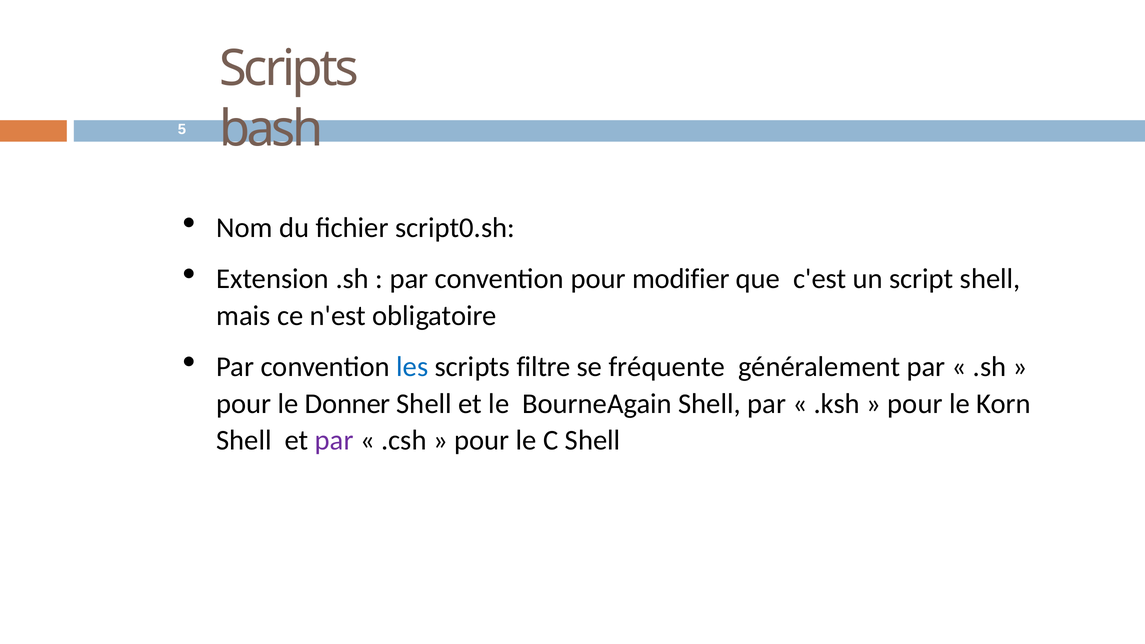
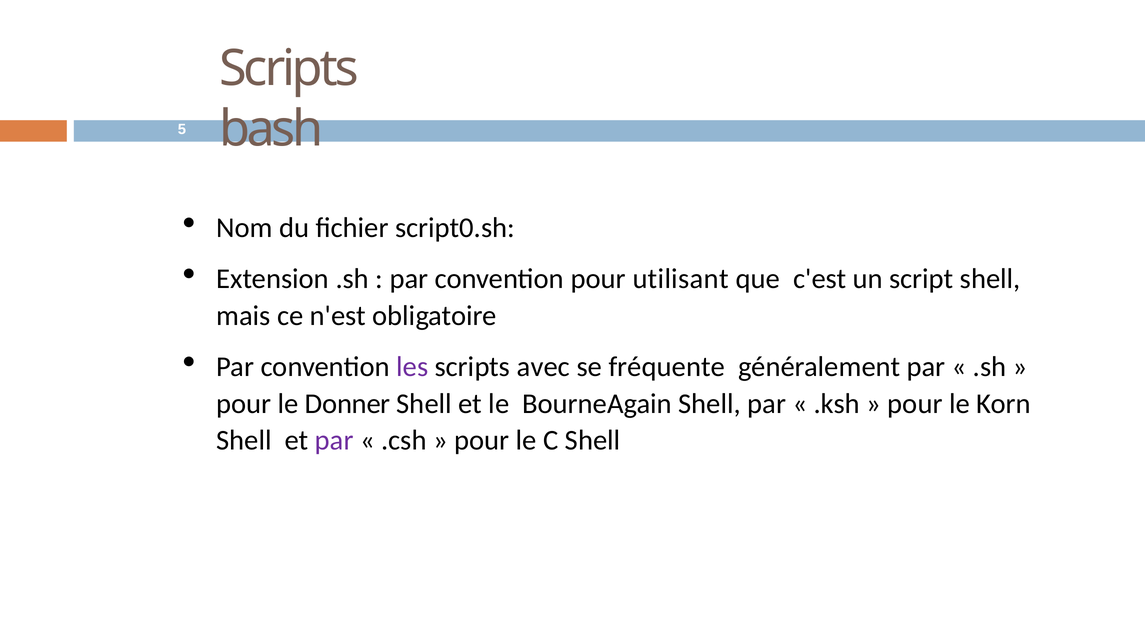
modifier: modifier -> utilisant
les colour: blue -> purple
filtre: filtre -> avec
